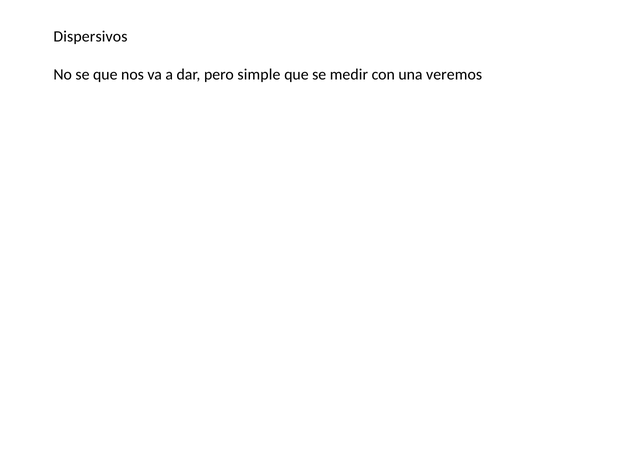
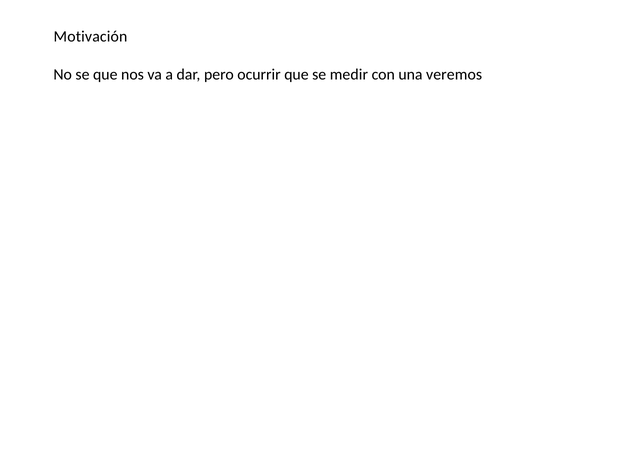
Dispersivos: Dispersivos -> Motivación
simple: simple -> ocurrir
